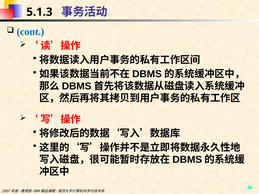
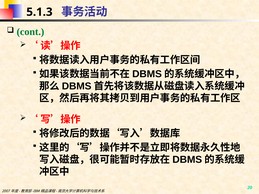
cont colour: blue -> green
